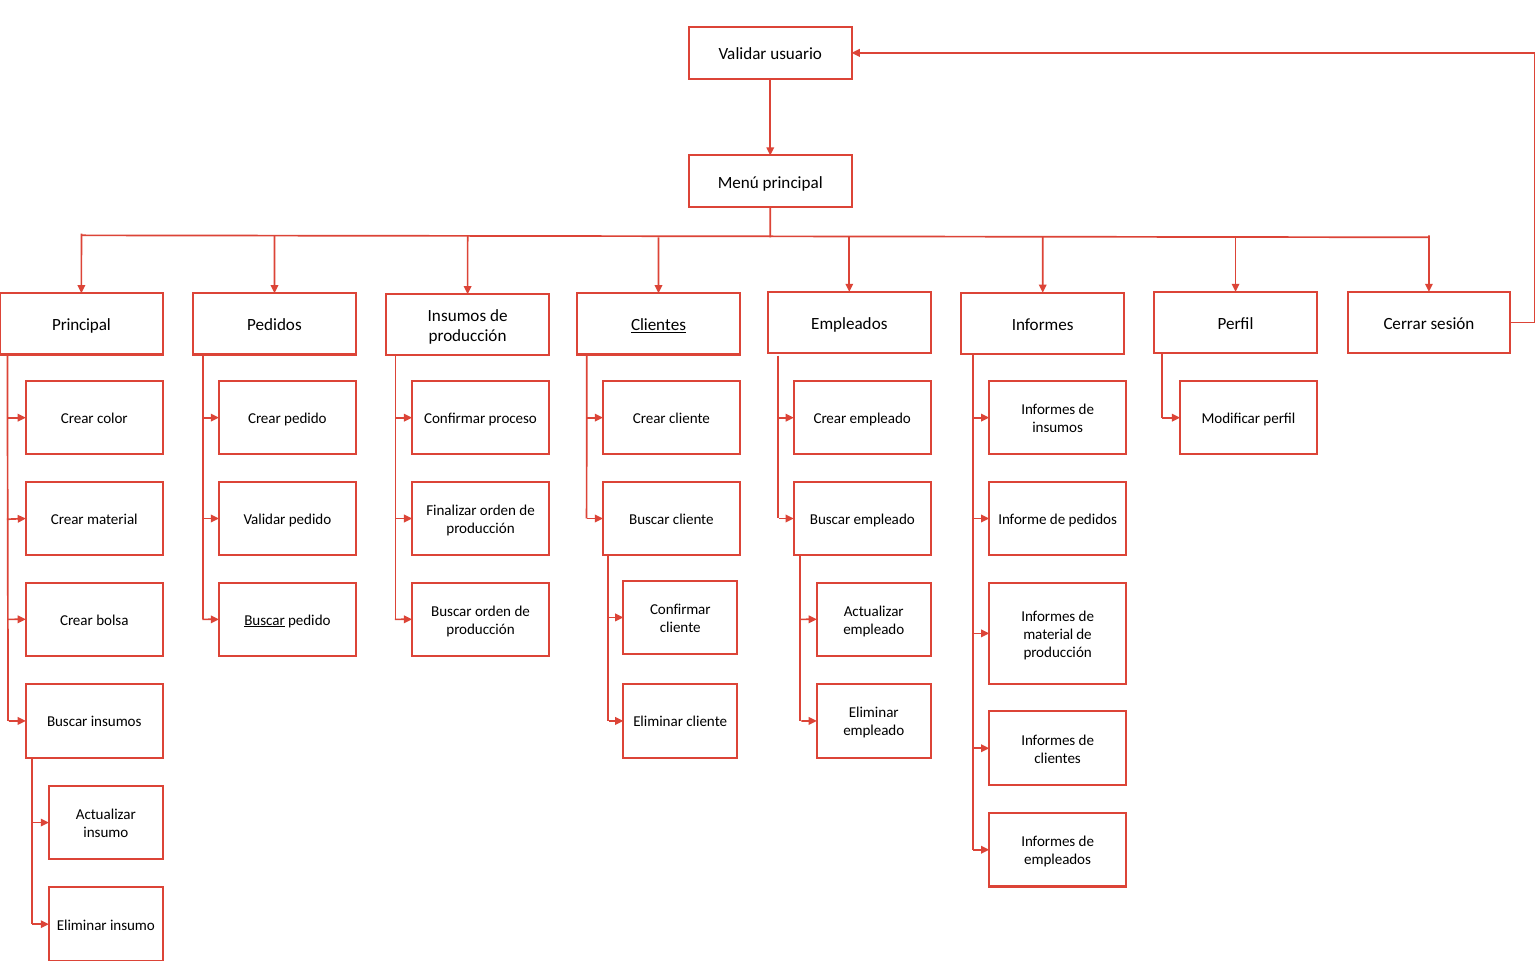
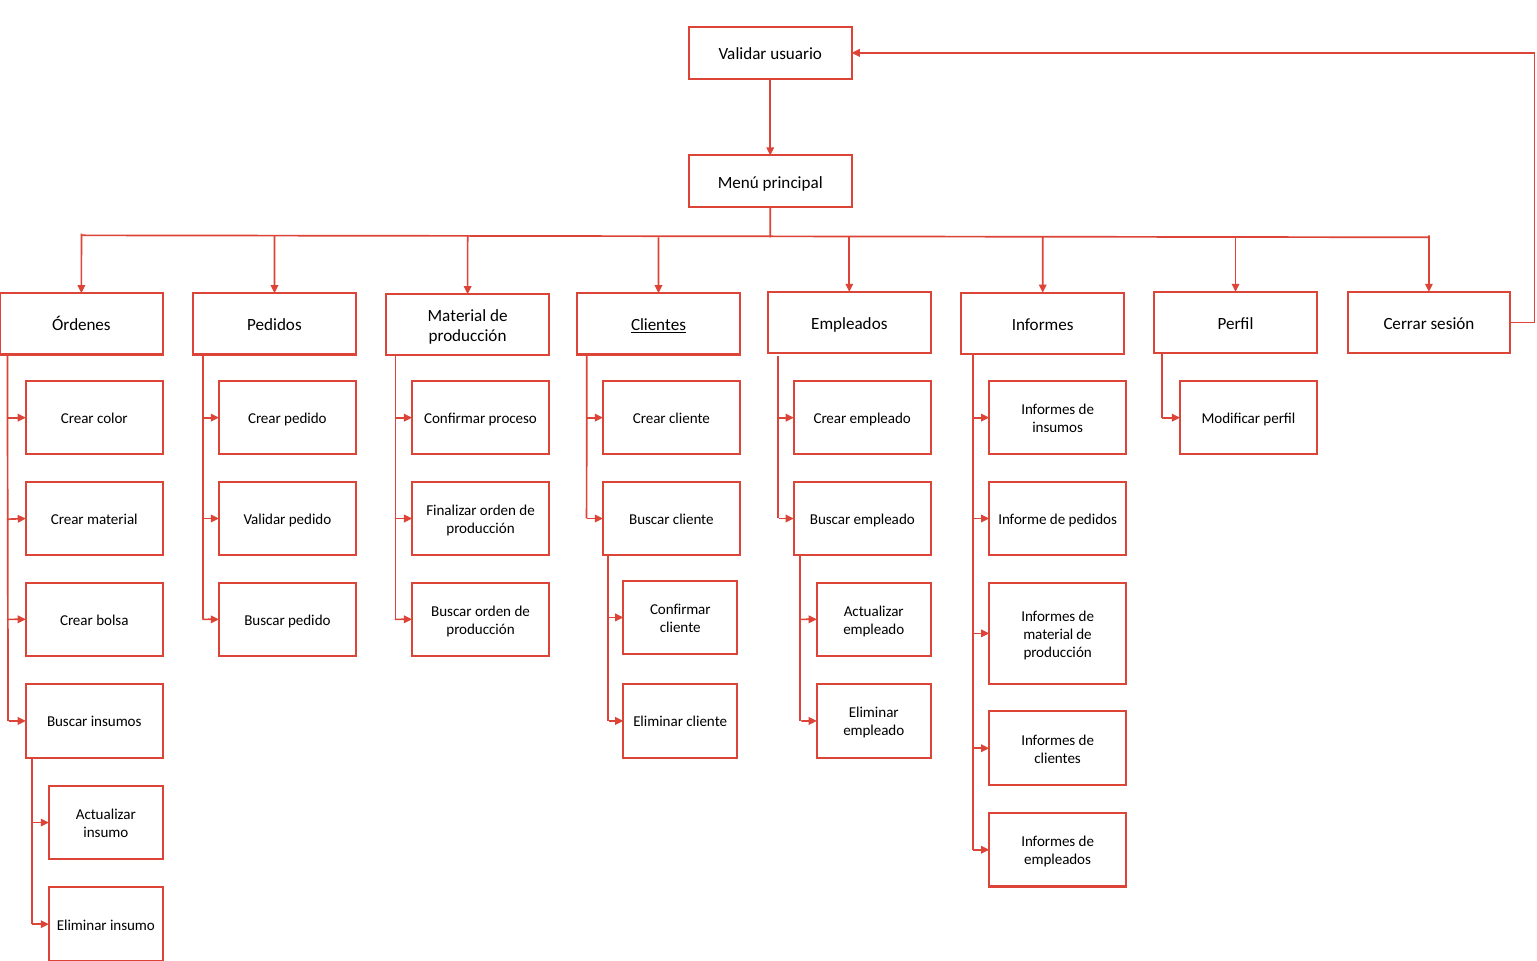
Insumos at (457, 316): Insumos -> Material
Principal at (81, 325): Principal -> Órdenes
Buscar at (265, 620) underline: present -> none
